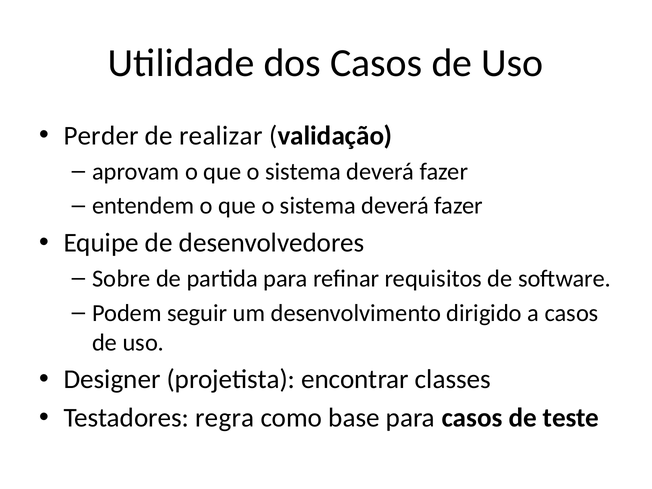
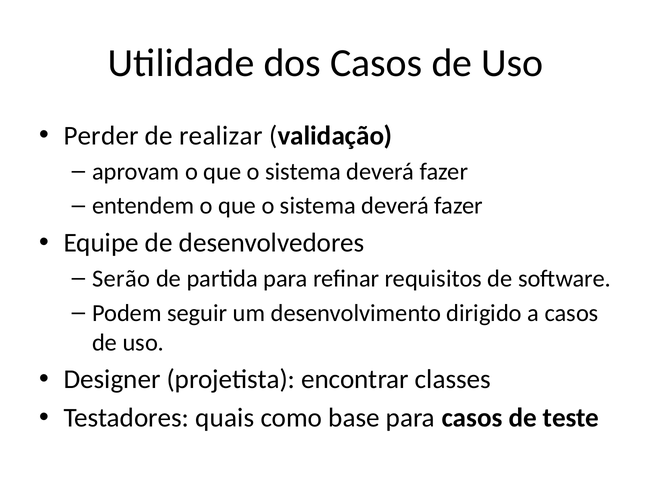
Sobre: Sobre -> Serão
regra: regra -> quais
